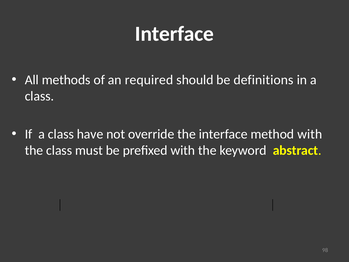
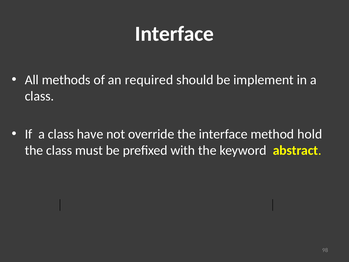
definitions: definitions -> implement
method with: with -> hold
